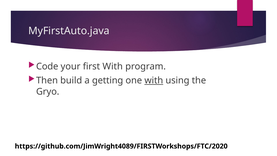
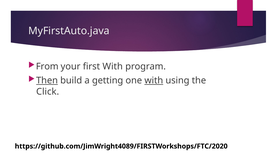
Code: Code -> From
Then underline: none -> present
Gryo: Gryo -> Click
